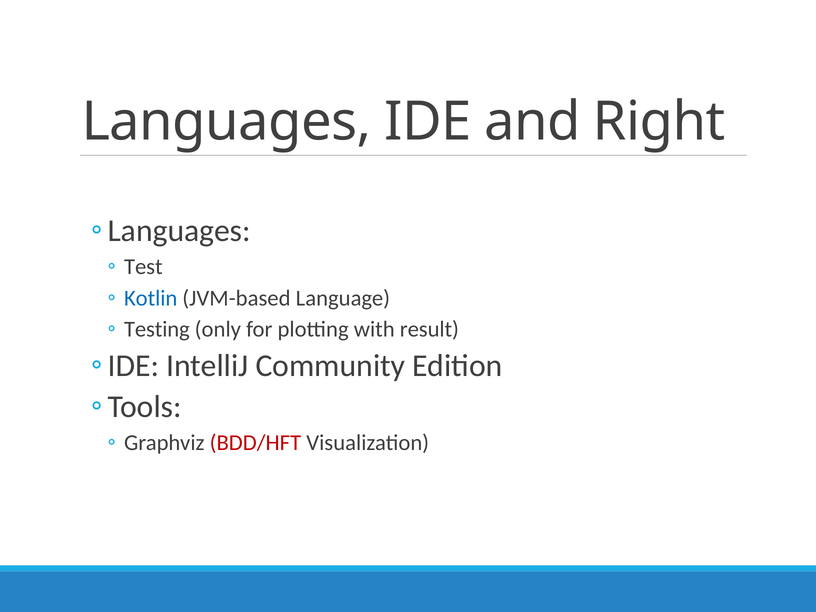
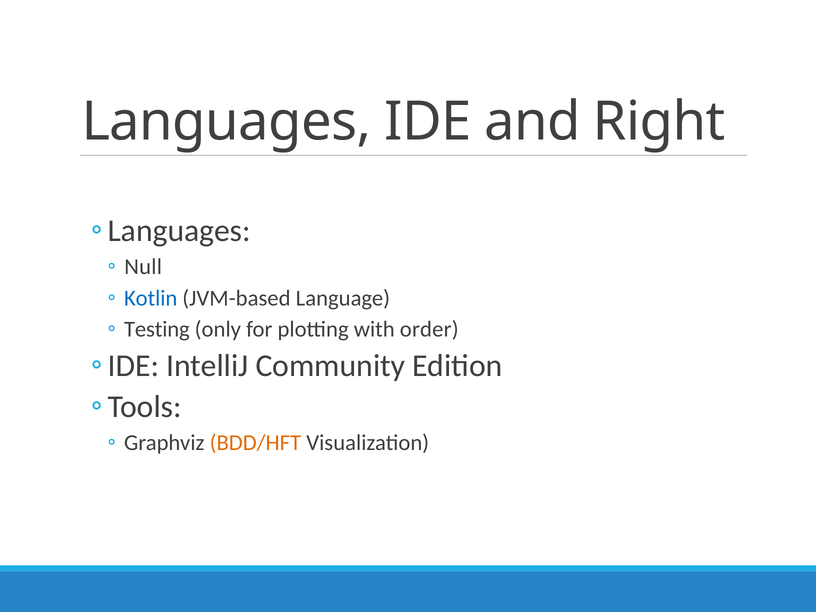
Test: Test -> Null
result: result -> order
BDD/HFT colour: red -> orange
